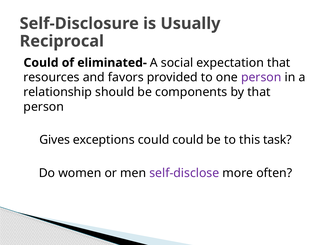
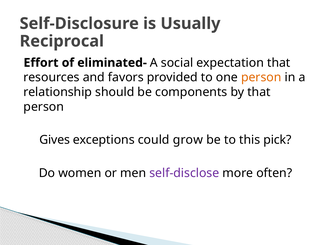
Could at (41, 63): Could -> Effort
person at (261, 78) colour: purple -> orange
could could: could -> grow
task: task -> pick
